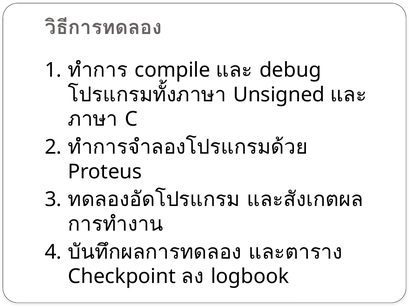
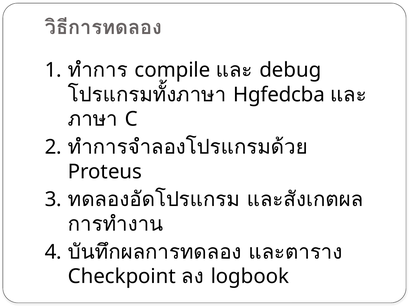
Unsigned: Unsigned -> Hgfedcba
